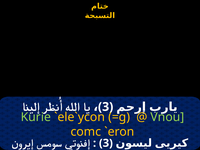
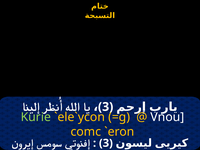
Vnou colour: light green -> white
